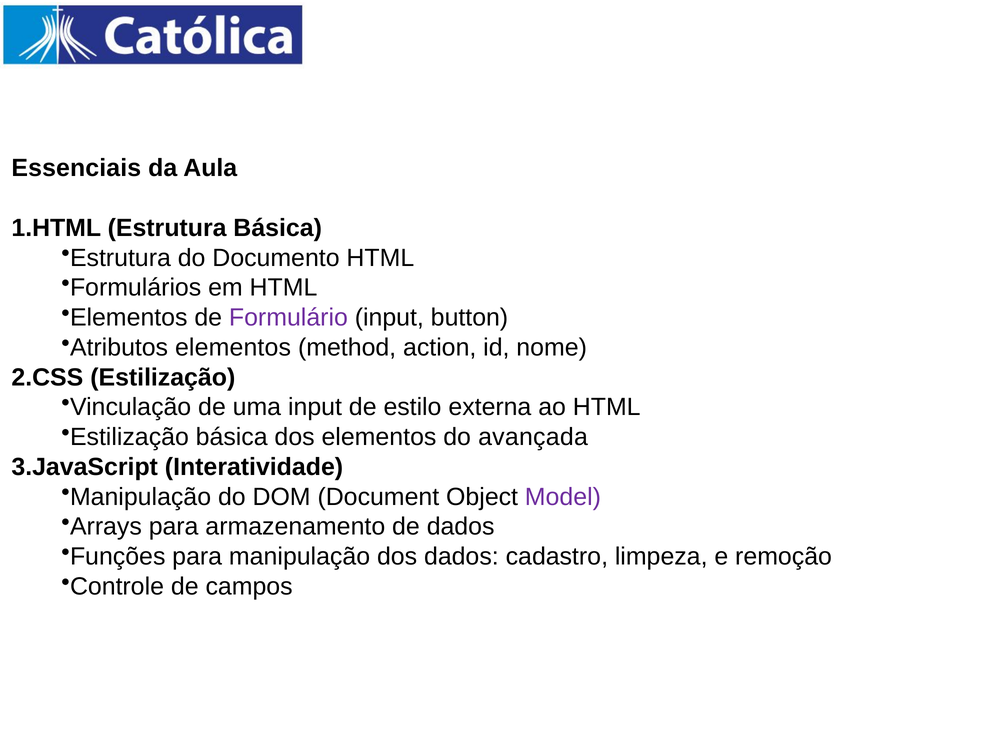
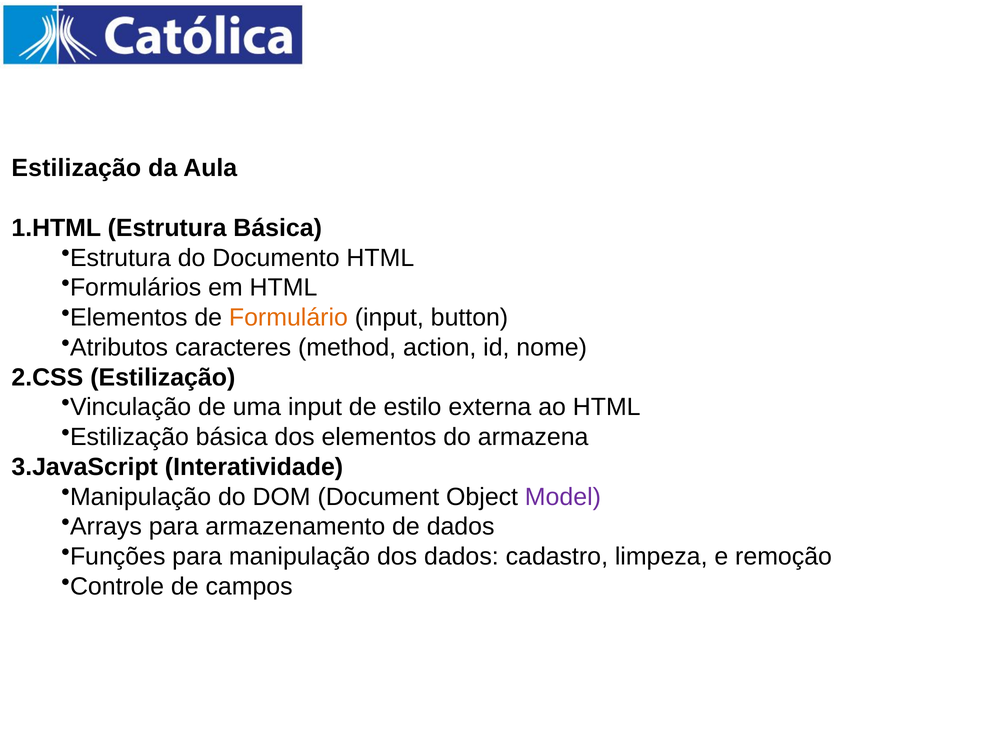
Essenciais at (76, 168): Essenciais -> Estilização
Formulário colour: purple -> orange
Atributos elementos: elementos -> caracteres
avançada: avançada -> armazena
